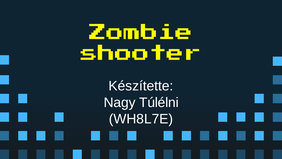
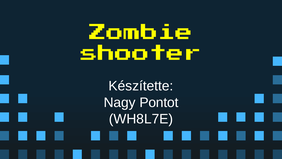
Túlélni: Túlélni -> Pontot
